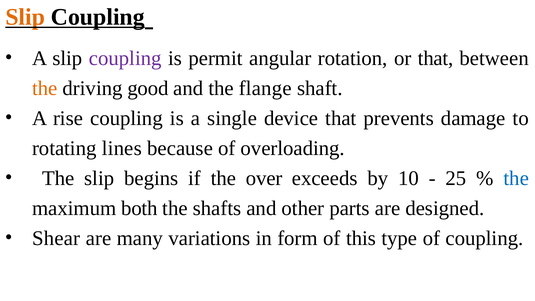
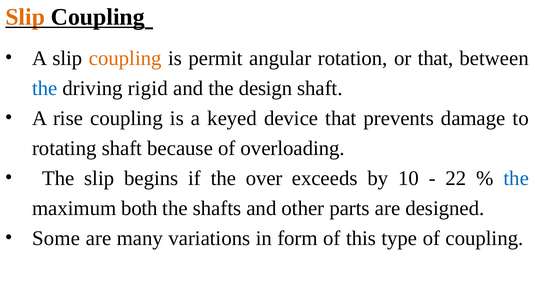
coupling at (125, 58) colour: purple -> orange
the at (45, 88) colour: orange -> blue
good: good -> rigid
flange: flange -> design
single: single -> keyed
rotating lines: lines -> shaft
25: 25 -> 22
Shear: Shear -> Some
